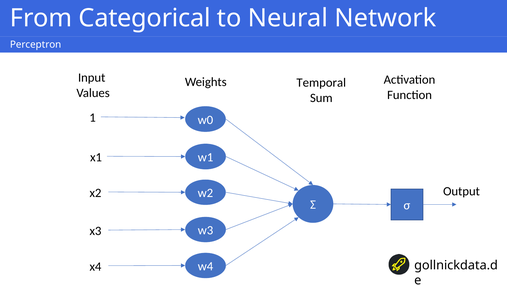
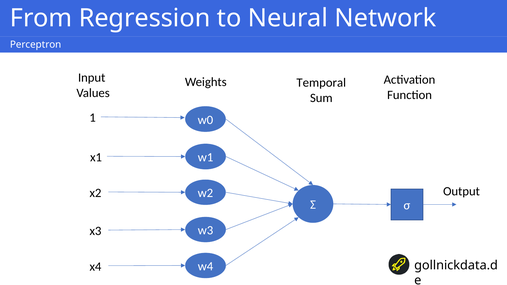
Categorical: Categorical -> Regression
